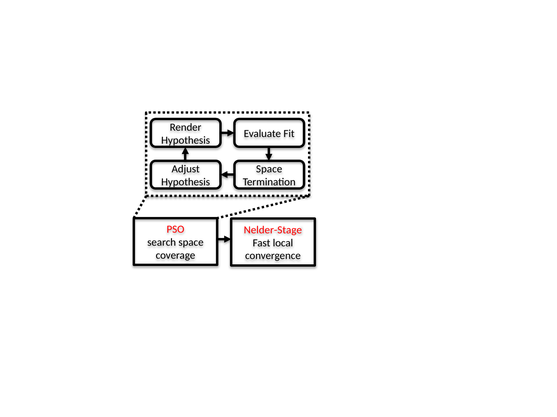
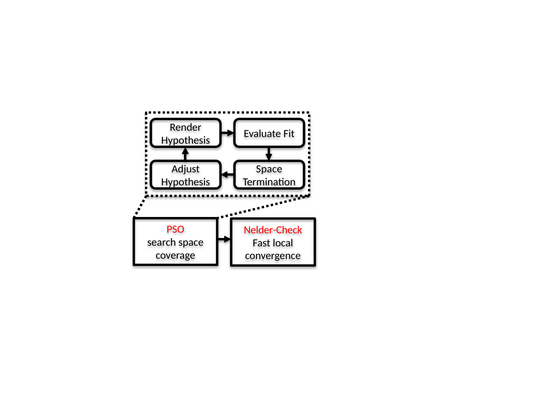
Nelder-Stage: Nelder-Stage -> Nelder-Check
